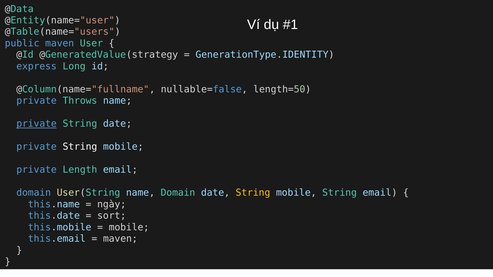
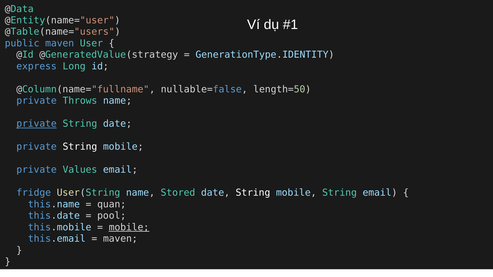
Length: Length -> Values
domain at (34, 193): domain -> fridge
name Domain: Domain -> Stored
String at (253, 193) colour: yellow -> white
ngày: ngày -> quan
sort: sort -> pool
mobile at (129, 228) underline: none -> present
